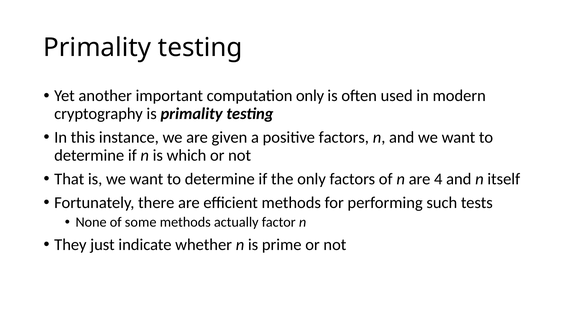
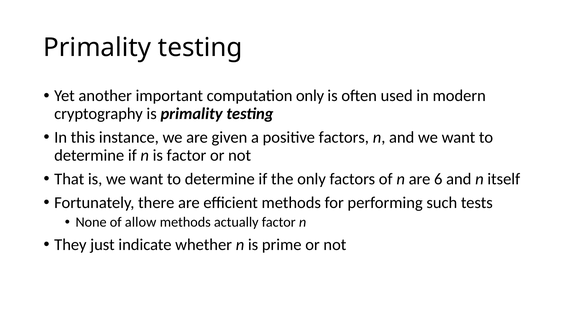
is which: which -> factor
4: 4 -> 6
some: some -> allow
